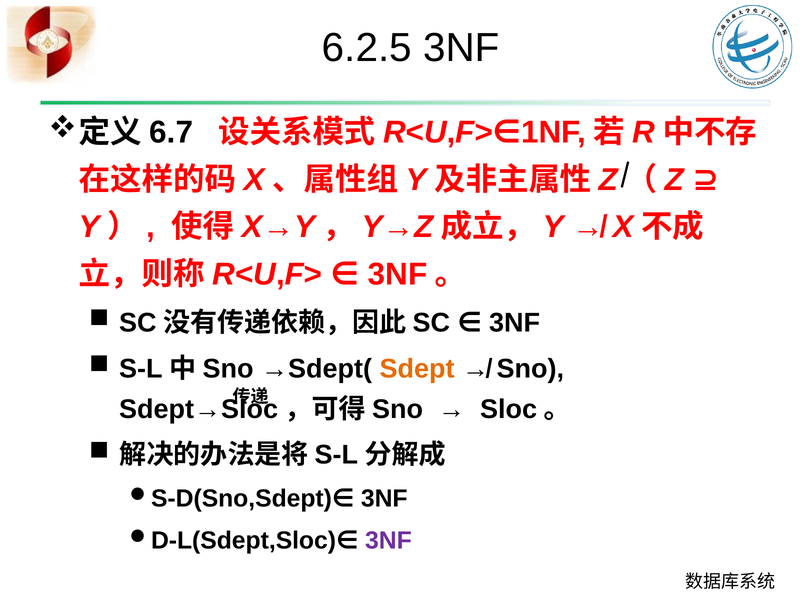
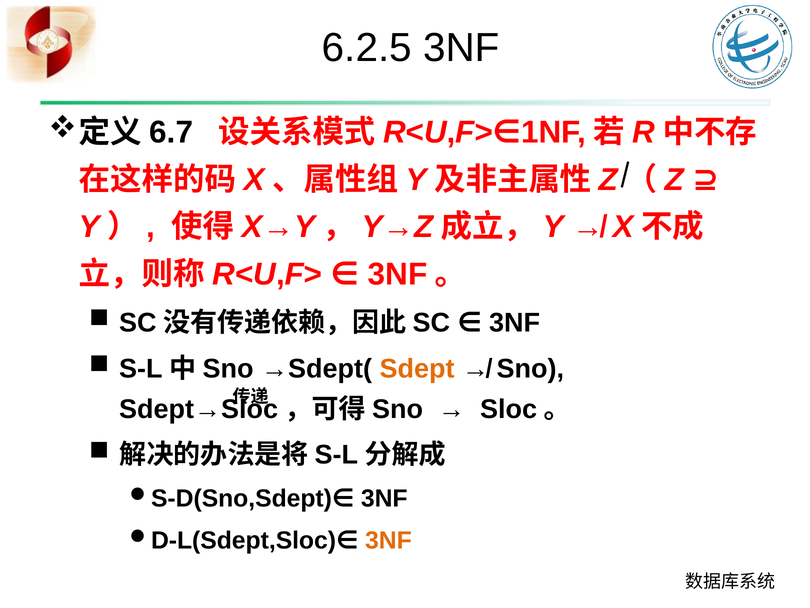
3NF at (388, 540) colour: purple -> orange
